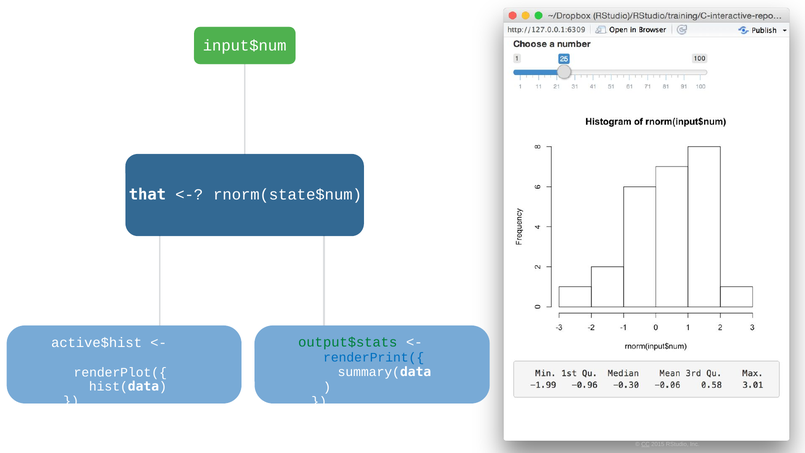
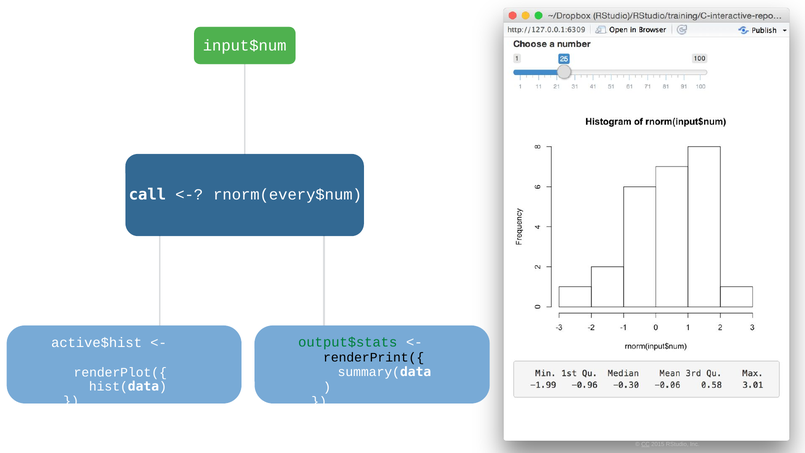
that: that -> call
rnorm(state$num: rnorm(state$num -> rnorm(every$num
renderPrint({ colour: blue -> black
